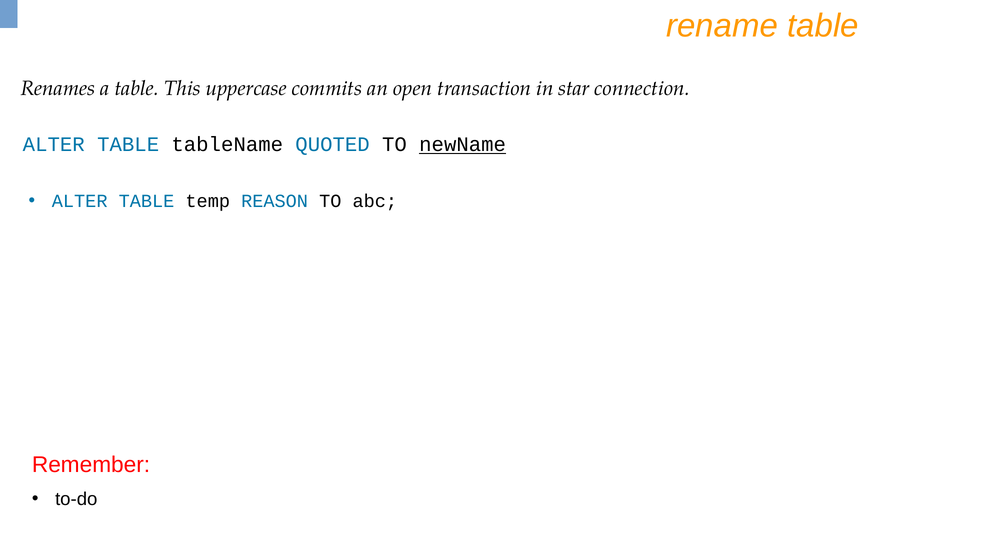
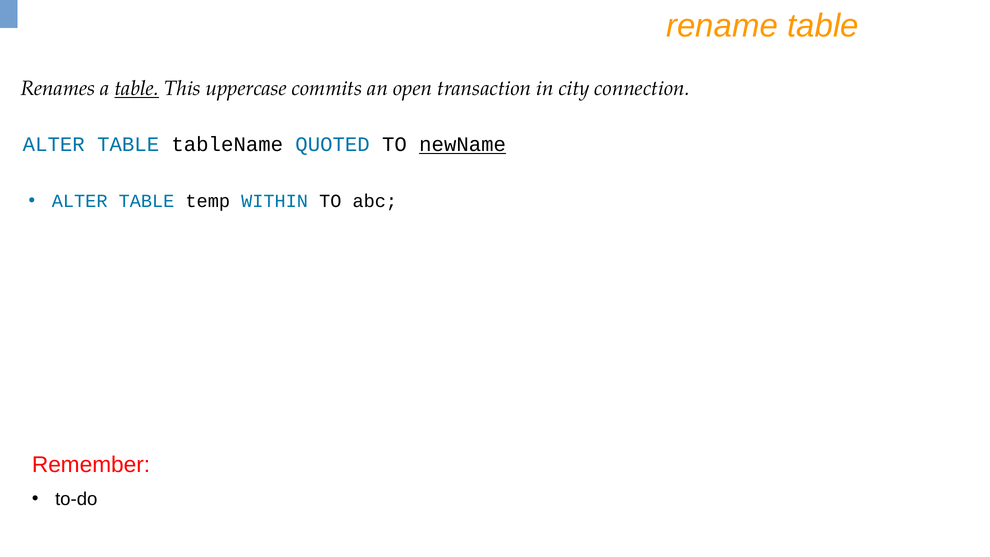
table at (137, 89) underline: none -> present
star: star -> city
REASON: REASON -> WITHIN
